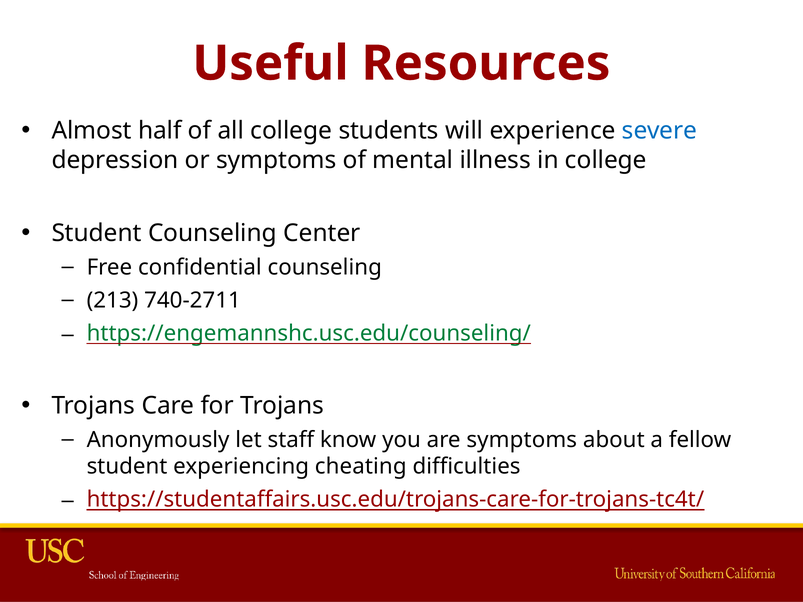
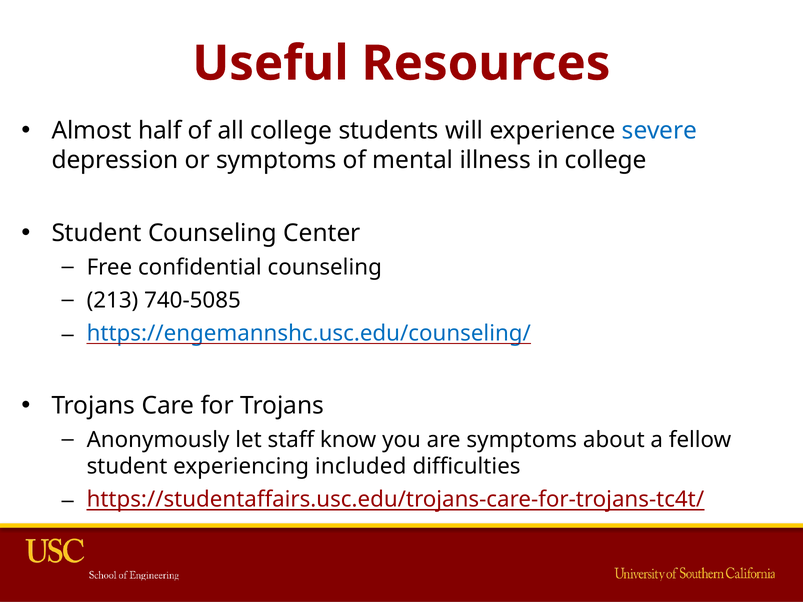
740-2711: 740-2711 -> 740-5085
https://engemannshc.usc.edu/counseling/ colour: green -> blue
cheating: cheating -> included
